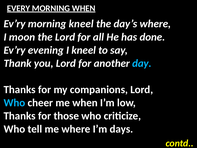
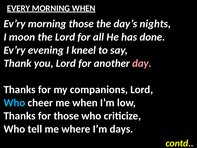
morning kneel: kneel -> those
day’s where: where -> nights
day colour: light blue -> pink
